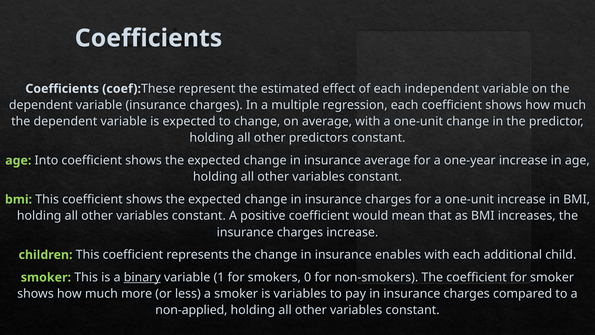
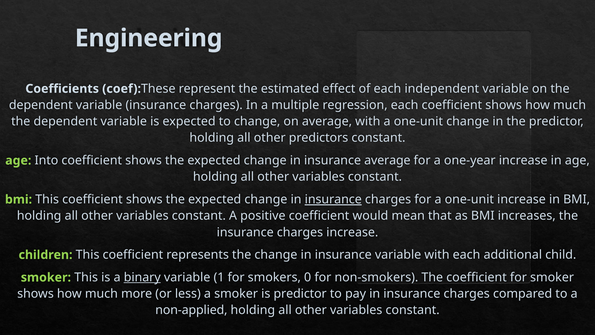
Coefficients at (149, 38): Coefficients -> Engineering
insurance at (333, 199) underline: none -> present
insurance enables: enables -> variable
is variables: variables -> predictor
